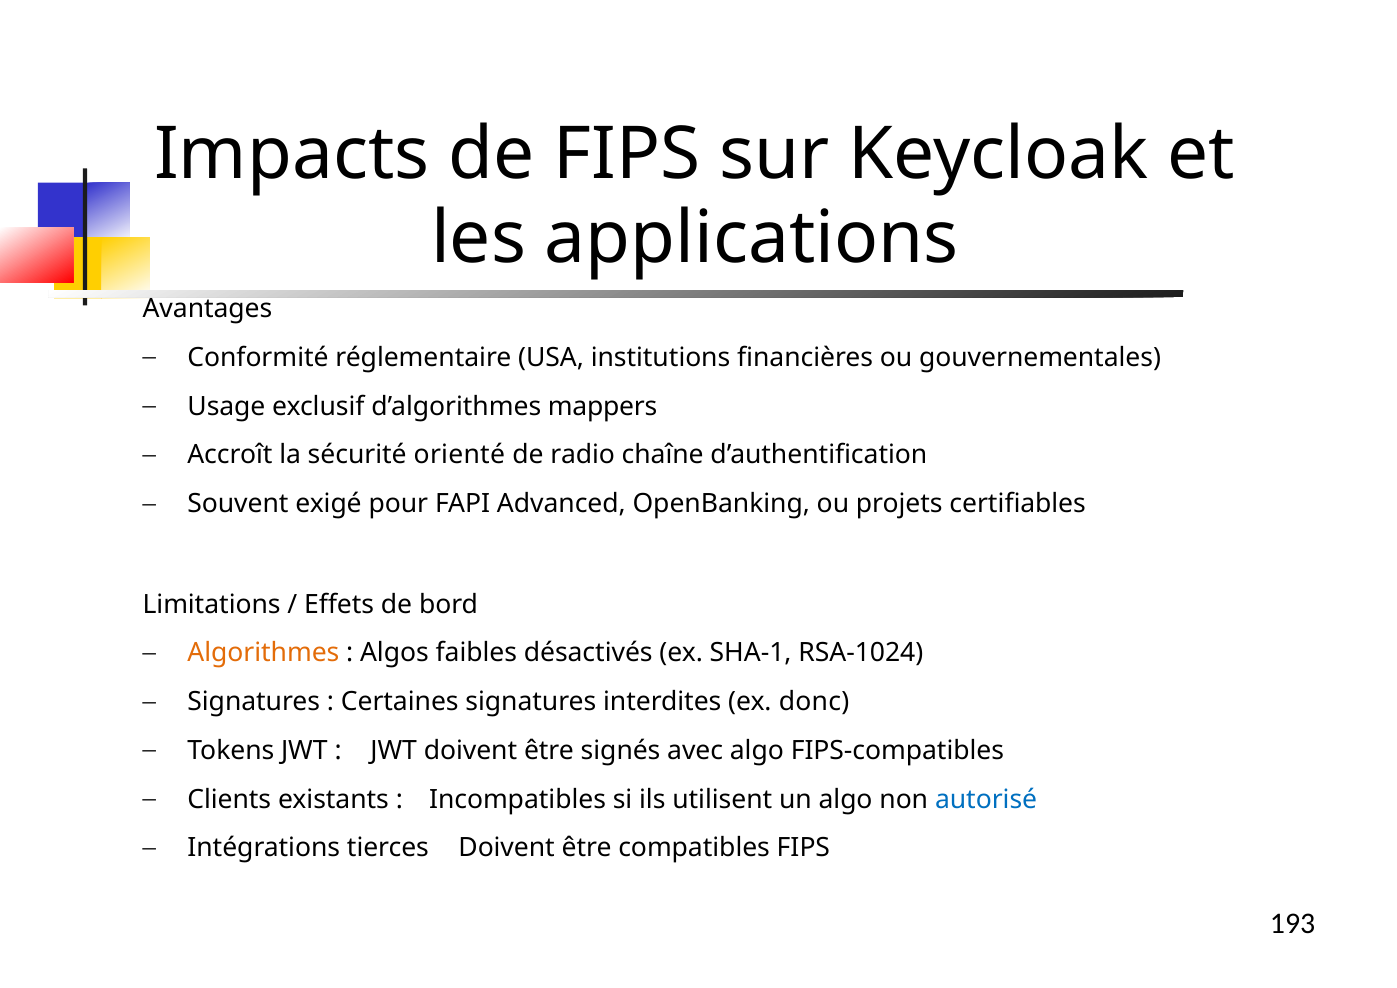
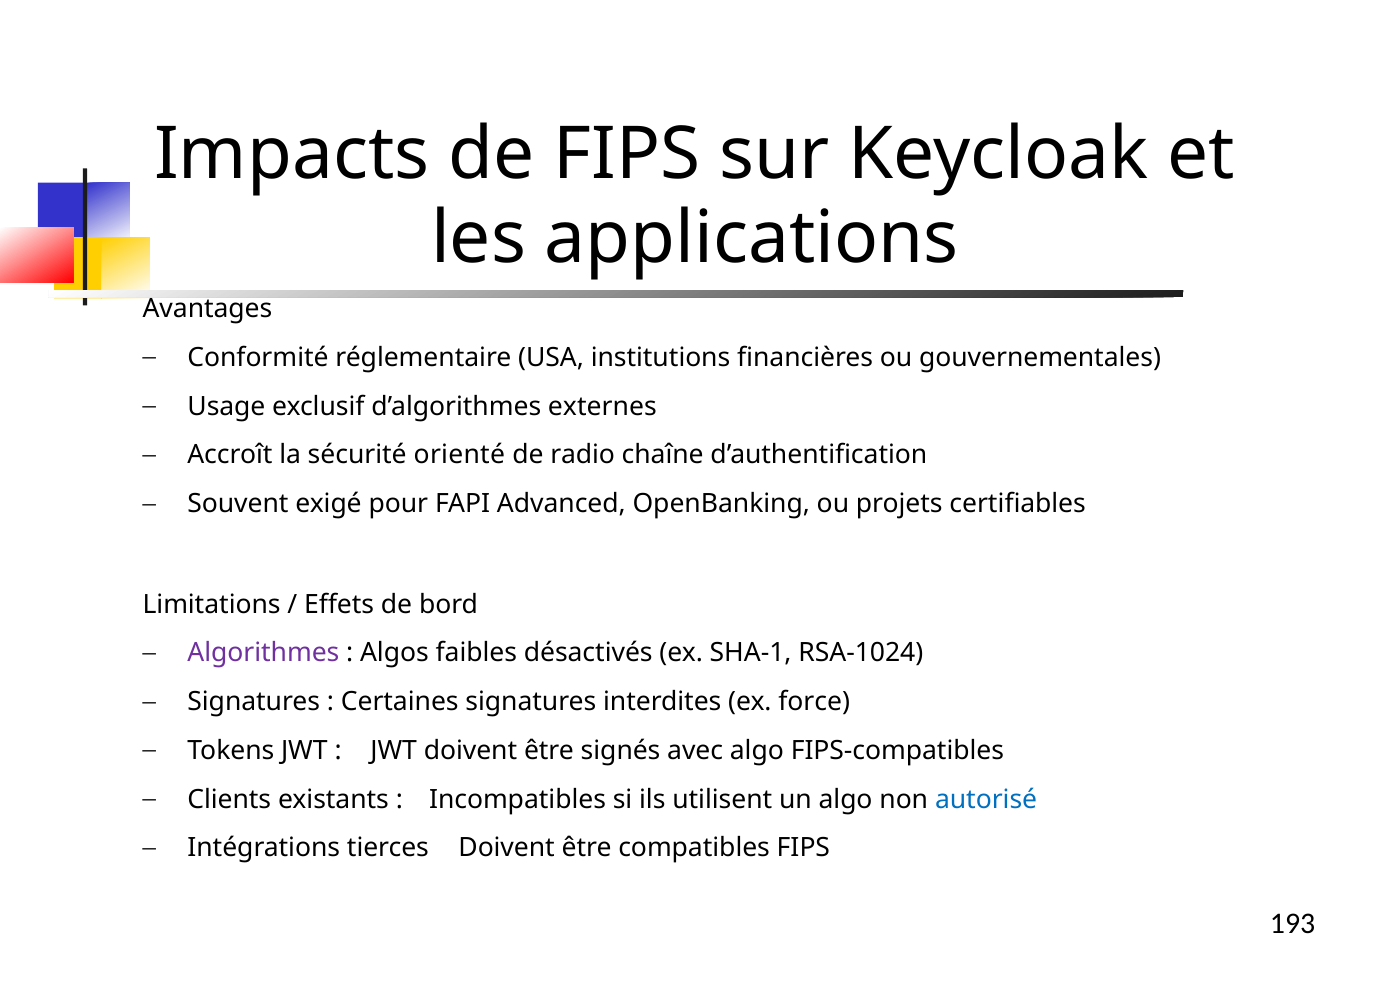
mappers: mappers -> externes
Algorithmes colour: orange -> purple
donc: donc -> force
